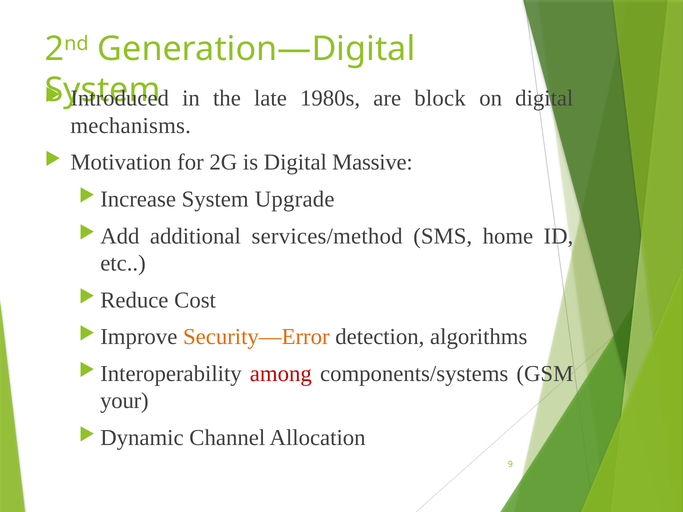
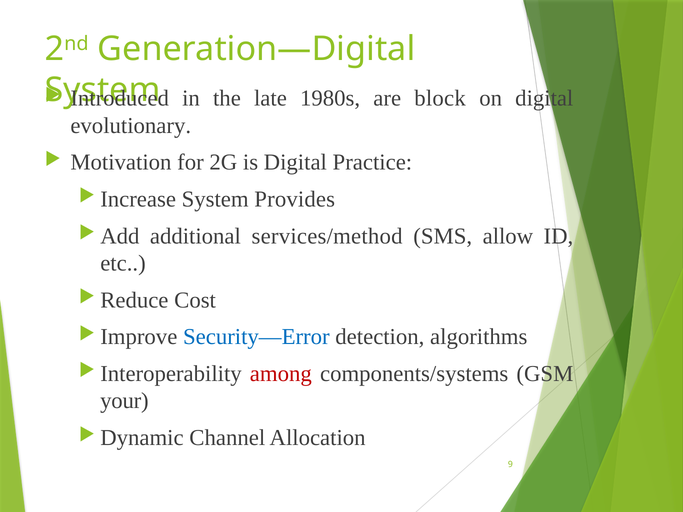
mechanisms: mechanisms -> evolutionary
Massive: Massive -> Practice
Upgrade: Upgrade -> Provides
home: home -> allow
Security—Error colour: orange -> blue
